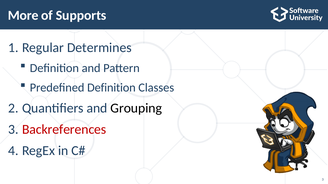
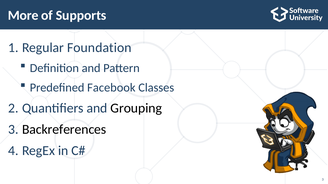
Determines: Determines -> Foundation
Predefined Definition: Definition -> Facebook
Backreferences colour: red -> black
